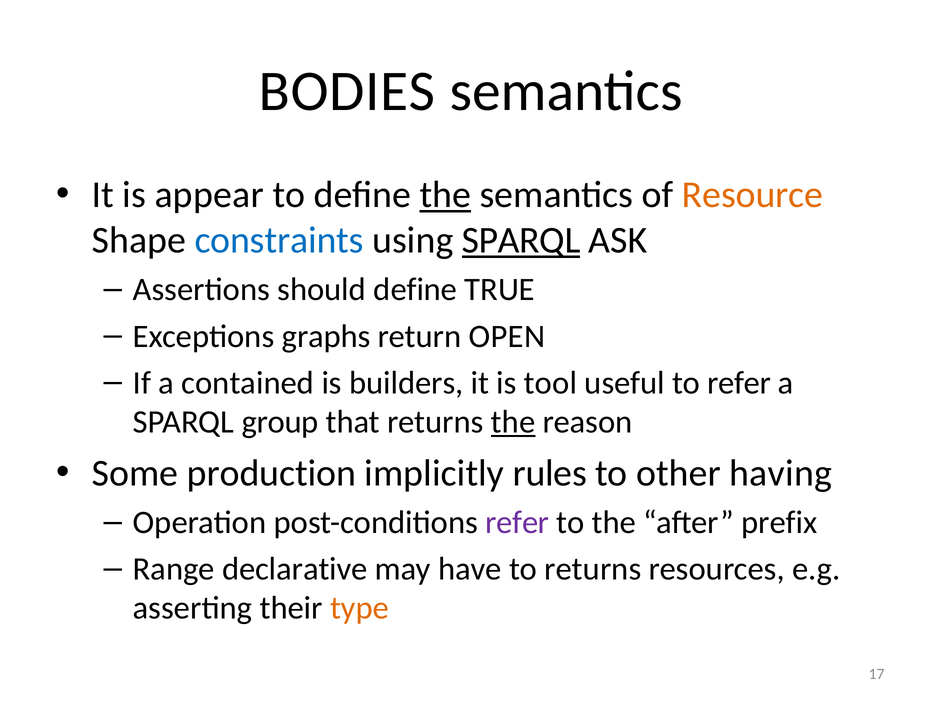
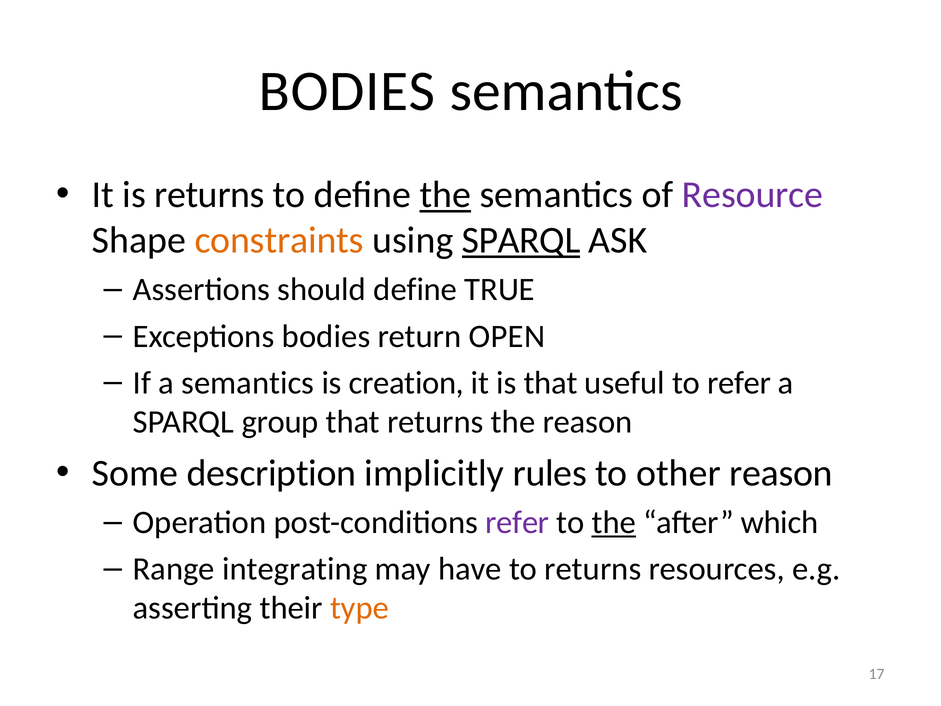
is appear: appear -> returns
Resource colour: orange -> purple
constraints colour: blue -> orange
Exceptions graphs: graphs -> bodies
a contained: contained -> semantics
builders: builders -> creation
is tool: tool -> that
the at (513, 422) underline: present -> none
production: production -> description
other having: having -> reason
the at (614, 522) underline: none -> present
prefix: prefix -> which
declarative: declarative -> integrating
